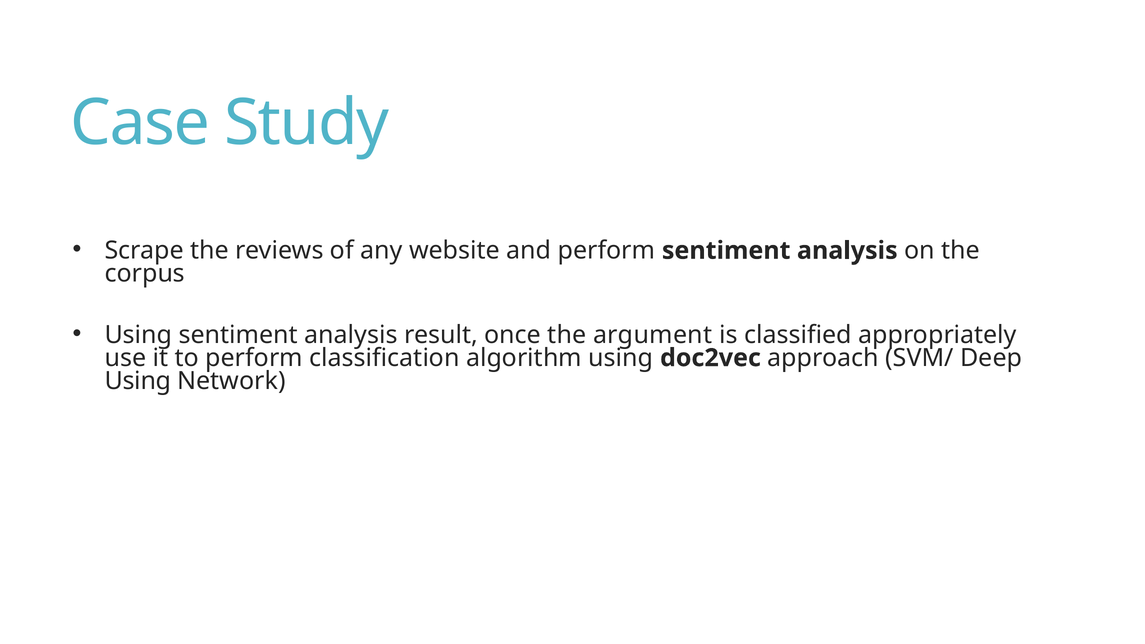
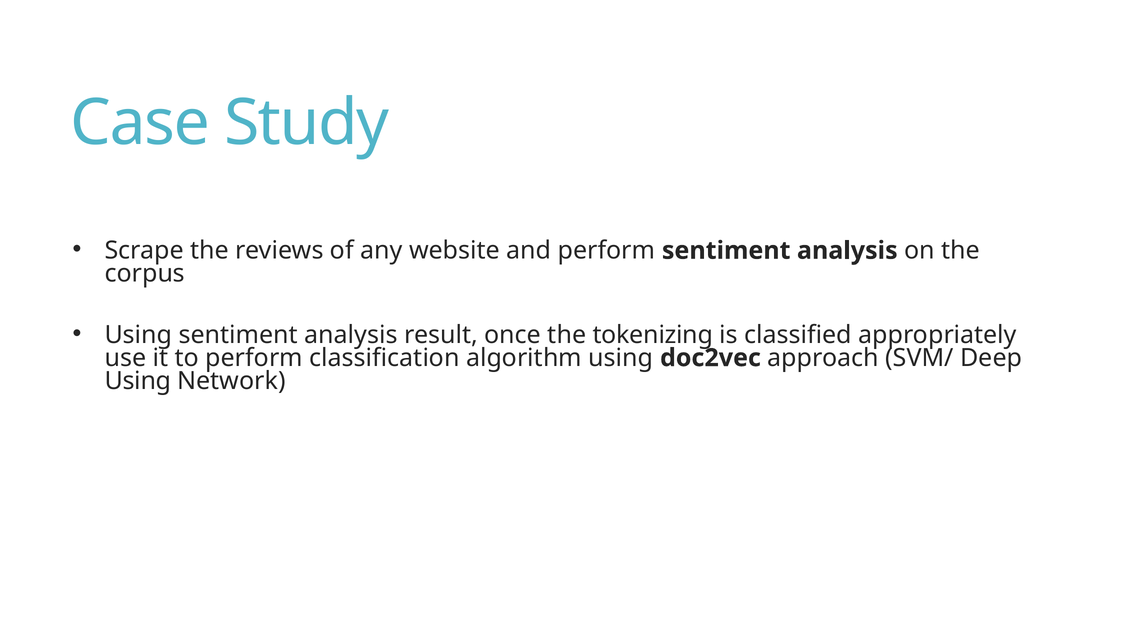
argument: argument -> tokenizing
